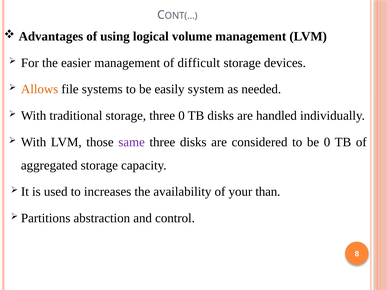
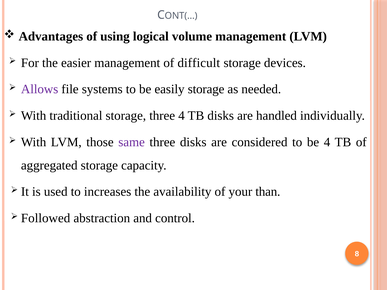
Allows colour: orange -> purple
easily system: system -> storage
three 0: 0 -> 4
be 0: 0 -> 4
Partitions: Partitions -> Followed
